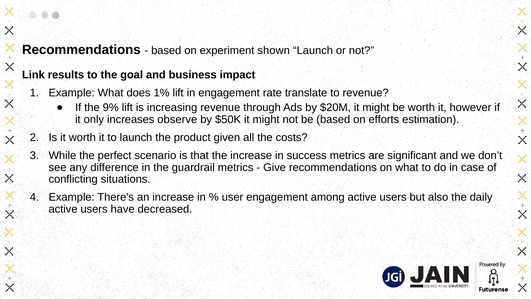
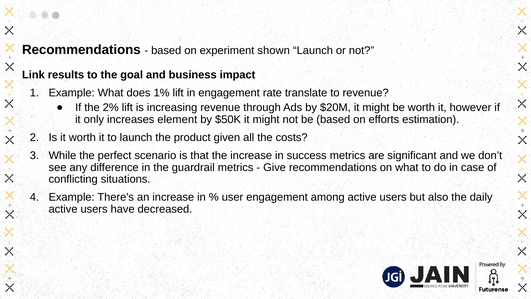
9%: 9% -> 2%
observe: observe -> element
